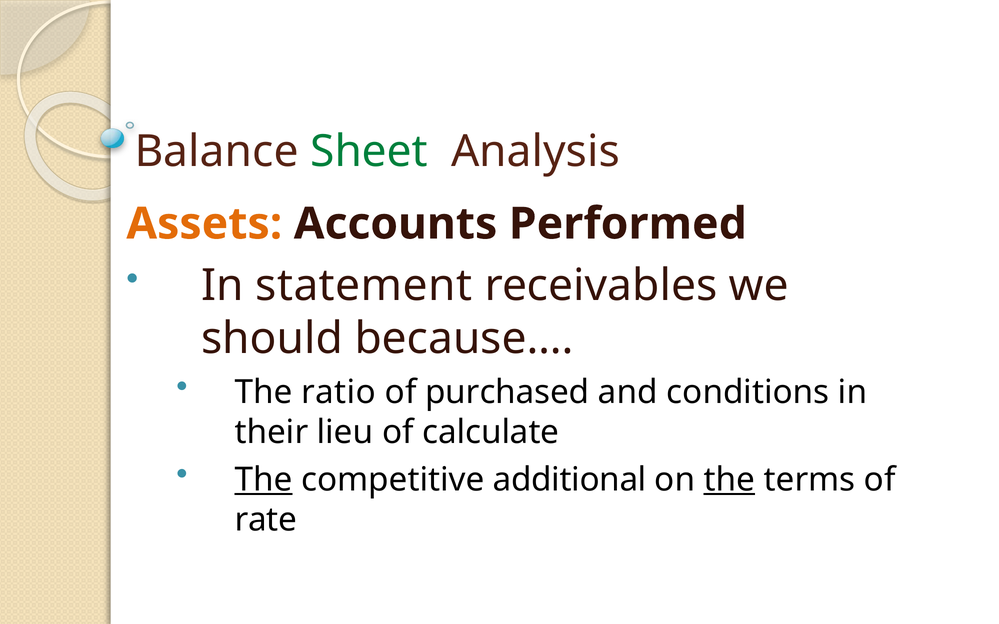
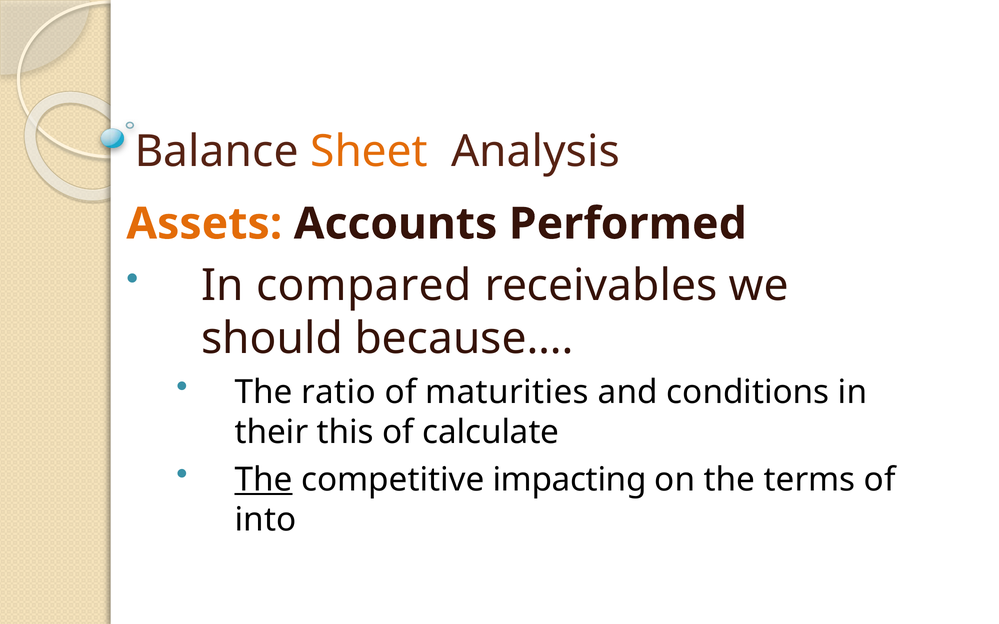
Sheet colour: green -> orange
statement: statement -> compared
purchased: purchased -> maturities
lieu: lieu -> this
additional: additional -> impacting
the at (729, 480) underline: present -> none
rate: rate -> into
